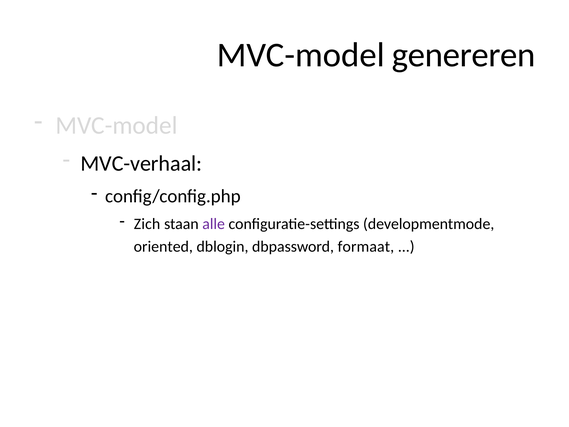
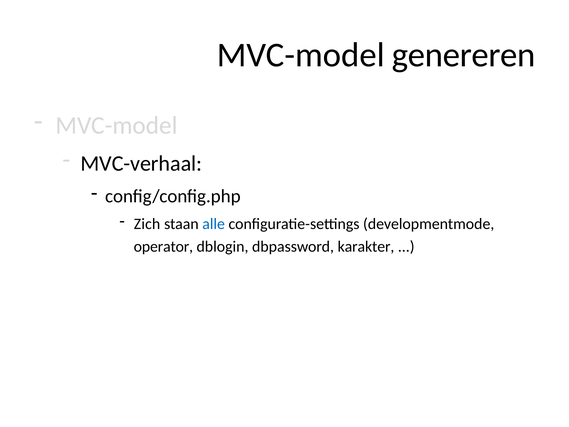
alle colour: purple -> blue
oriented: oriented -> operator
formaat: formaat -> karakter
